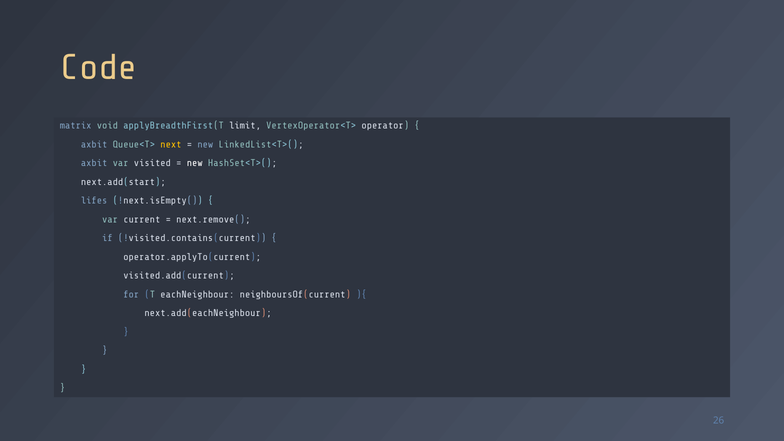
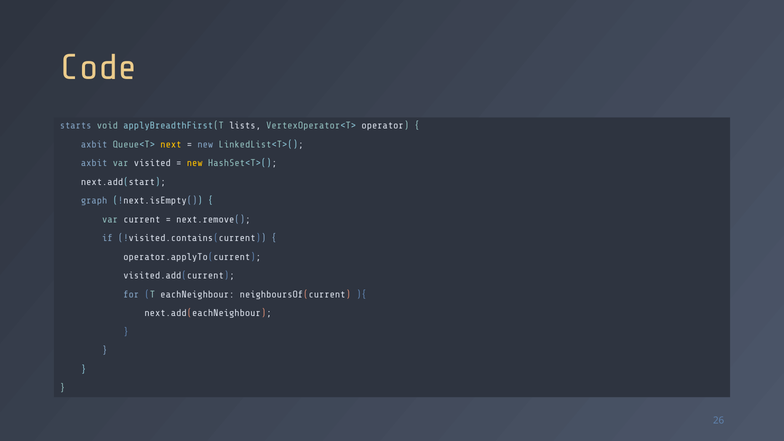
matrix: matrix -> starts
limit: limit -> lists
new at (195, 163) colour: white -> yellow
lifes: lifes -> graph
